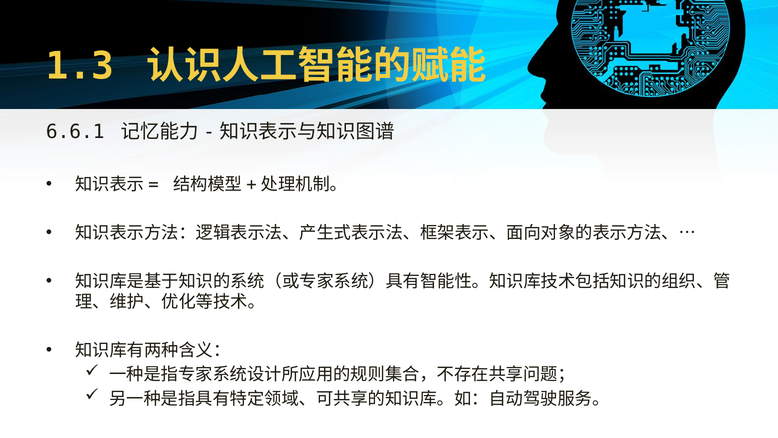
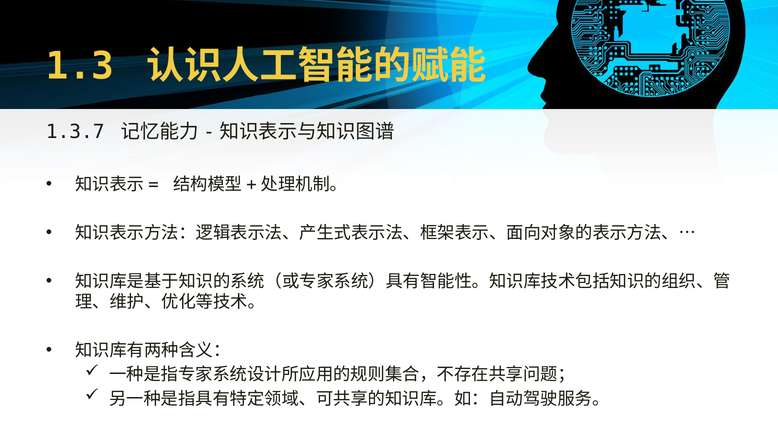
6.6.1: 6.6.1 -> 1.3.7
